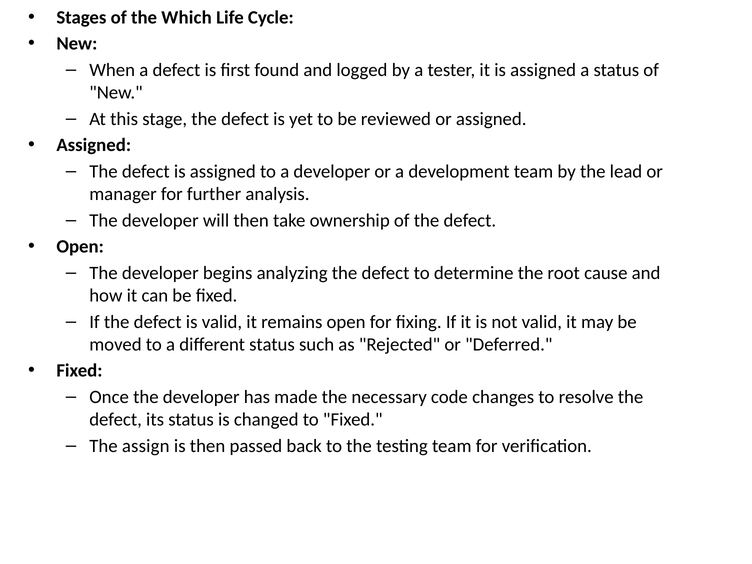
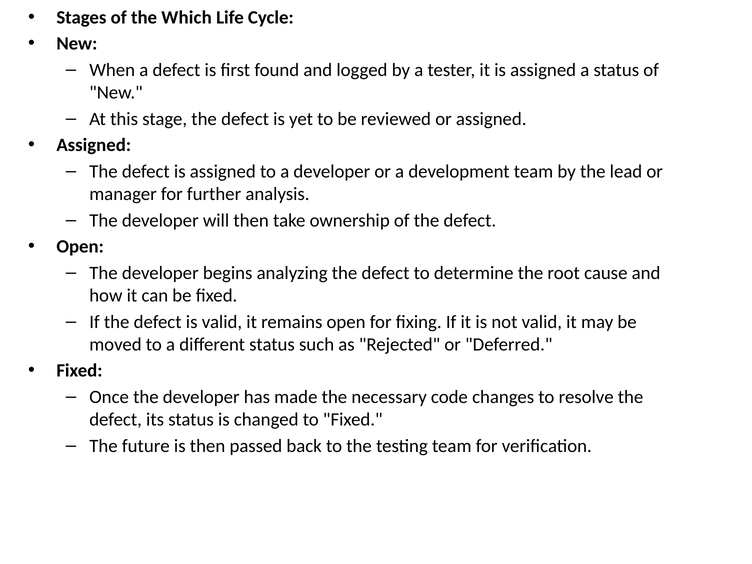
assign: assign -> future
